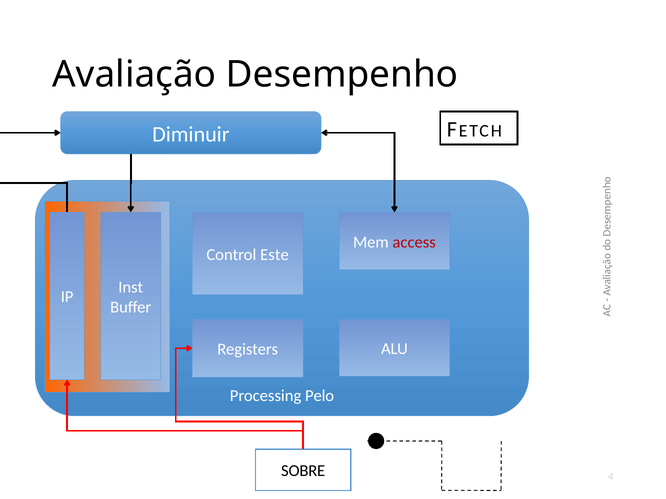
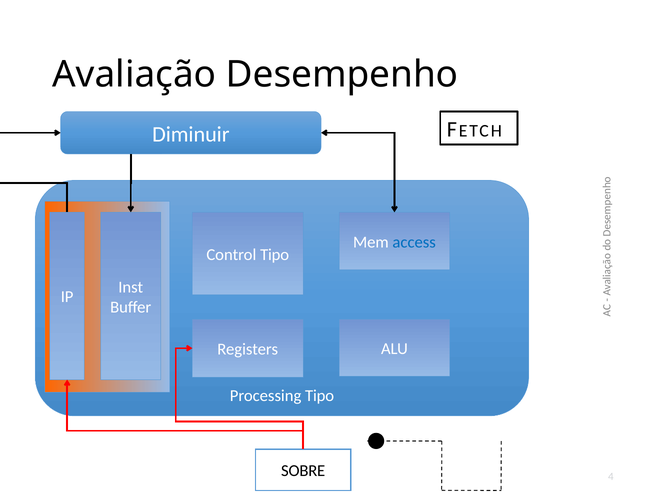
access colour: red -> blue
Control Este: Este -> Tipo
Processing Pelo: Pelo -> Tipo
